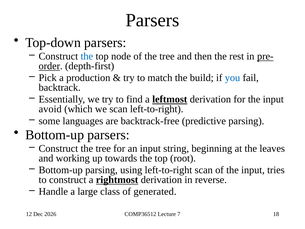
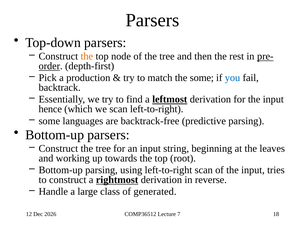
the at (87, 56) colour: blue -> orange
the build: build -> some
avoid: avoid -> hence
